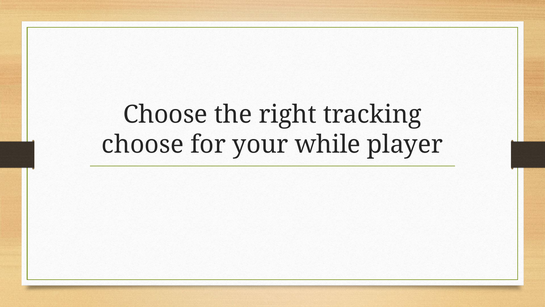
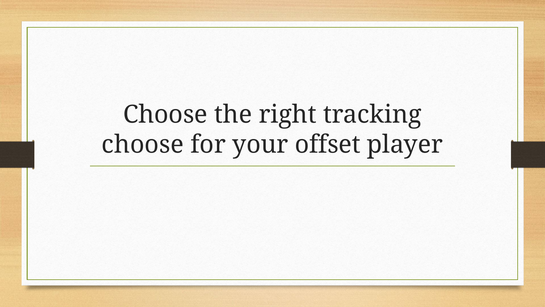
while: while -> offset
